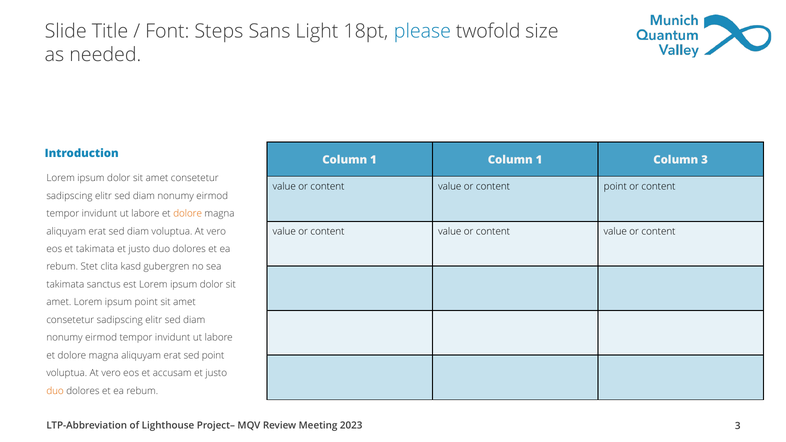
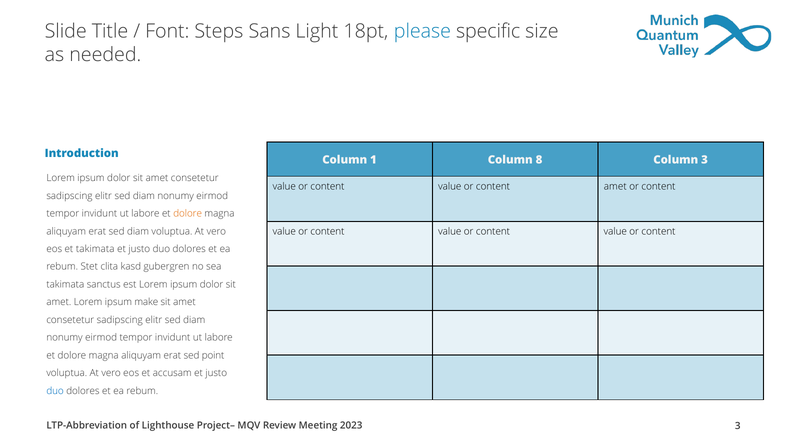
twofold: twofold -> specific
1 Column 1: 1 -> 8
content point: point -> amet
ipsum point: point -> make
duo at (55, 391) colour: orange -> blue
